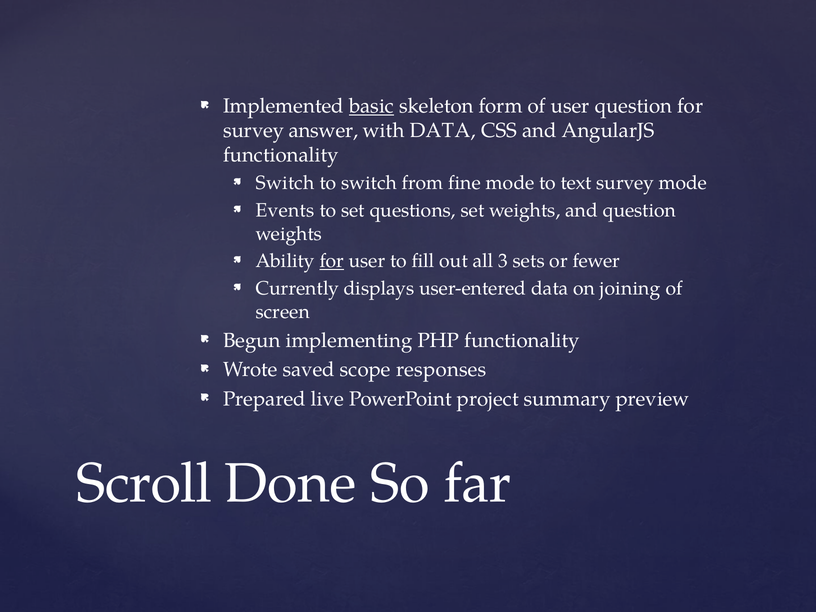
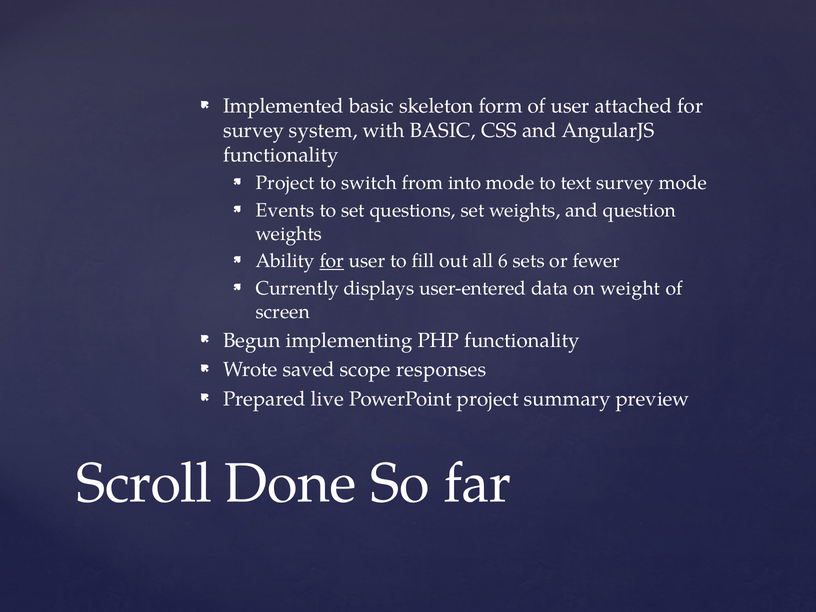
basic at (372, 106) underline: present -> none
user question: question -> attached
answer: answer -> system
with DATA: DATA -> BASIC
Switch at (285, 183): Switch -> Project
fine: fine -> into
3: 3 -> 6
joining: joining -> weight
